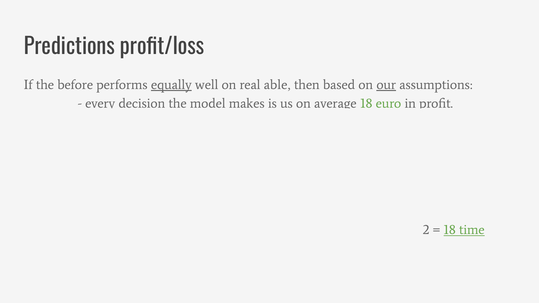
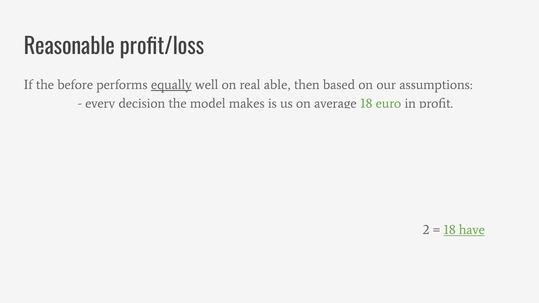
Predictions: Predictions -> Reasonable
our underline: present -> none
time: time -> have
